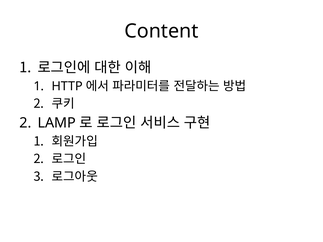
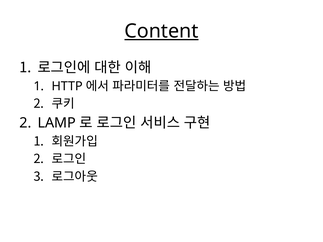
Content underline: none -> present
